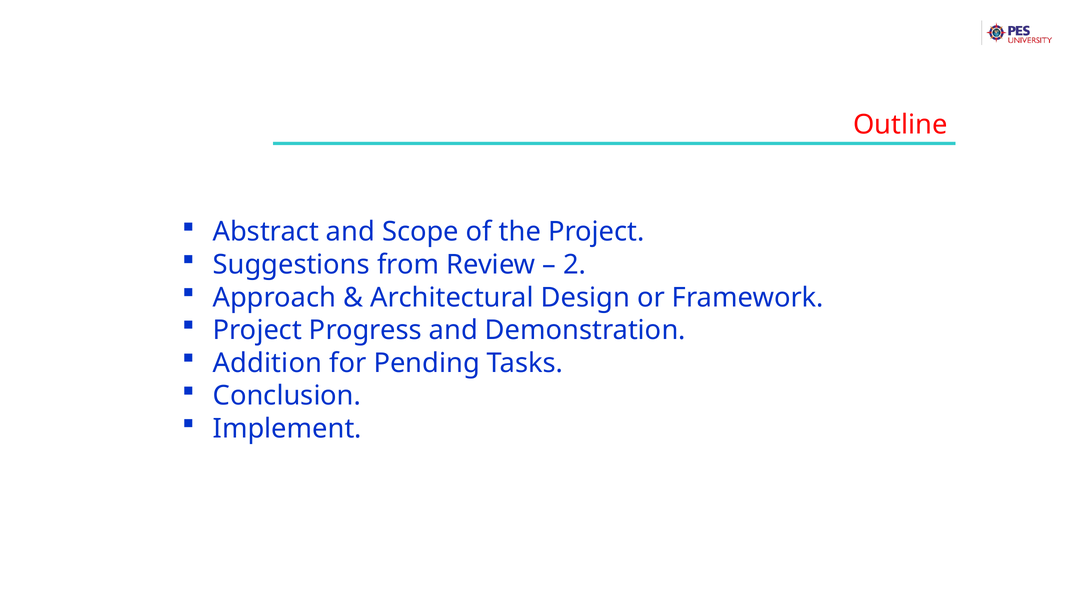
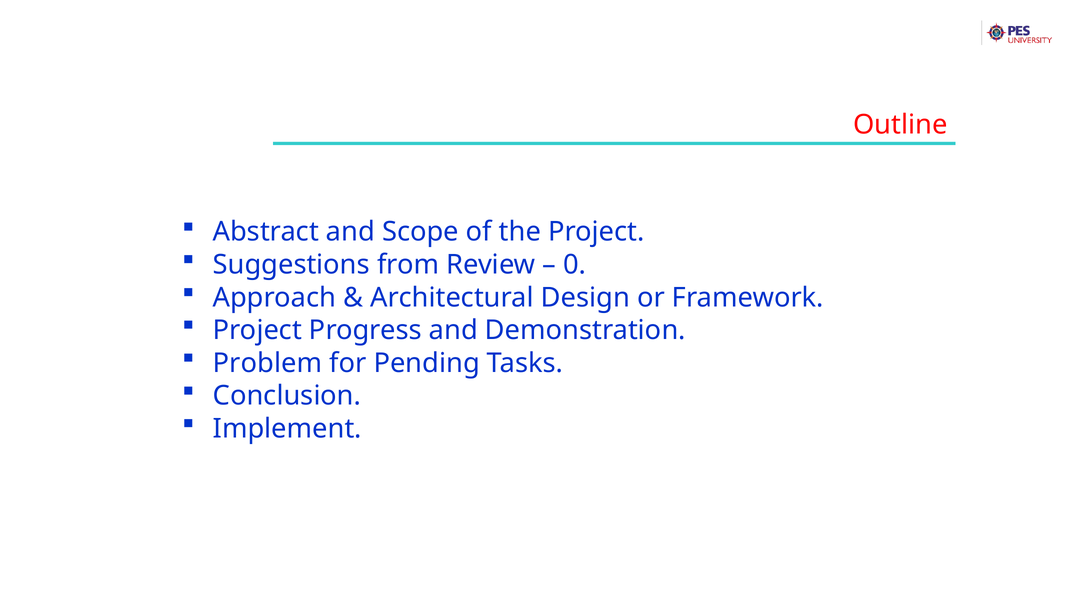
2: 2 -> 0
Addition: Addition -> Problem
